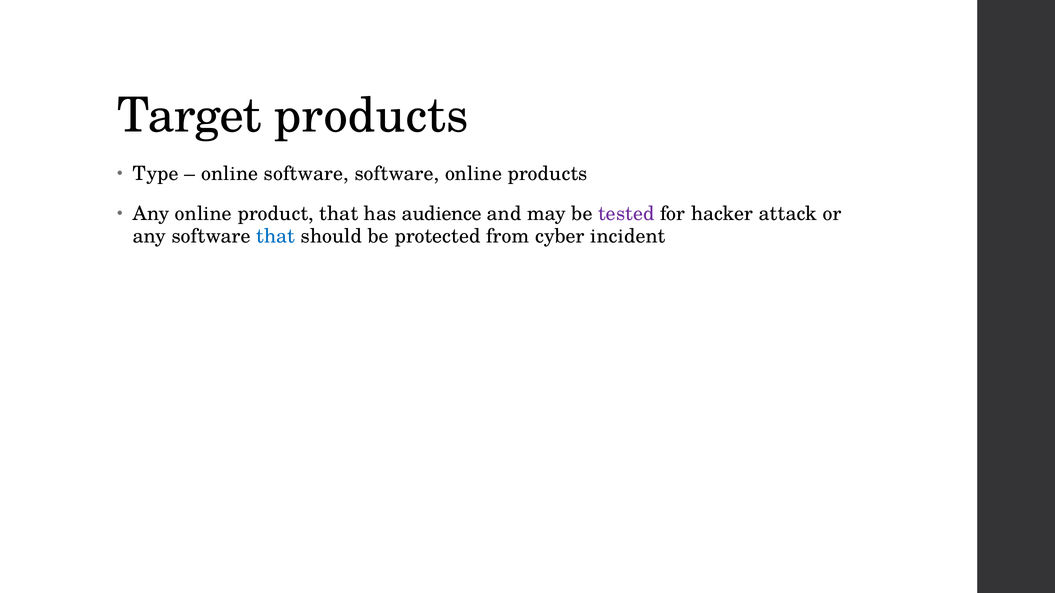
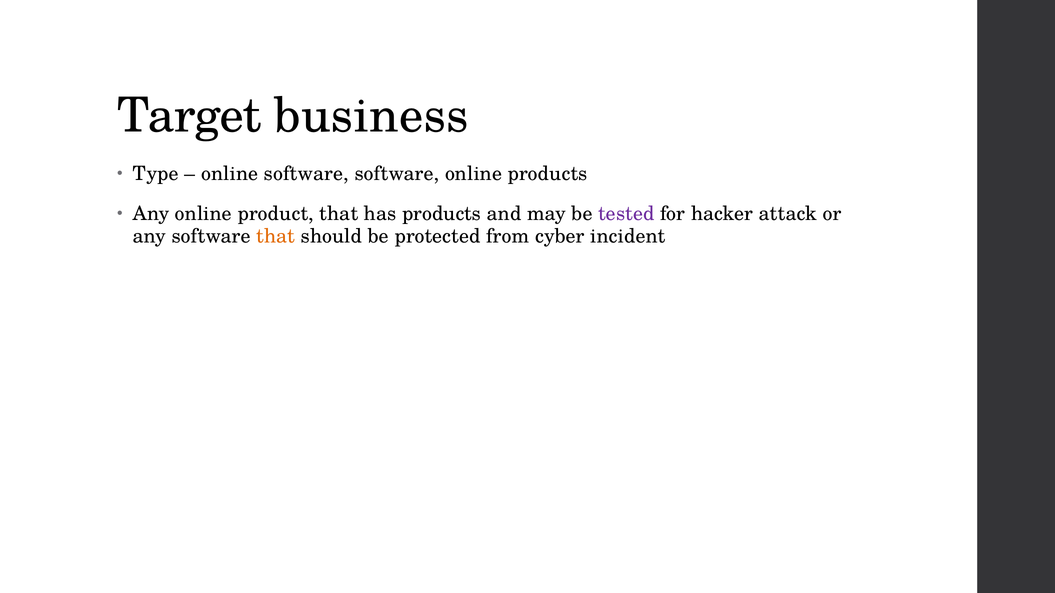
Target products: products -> business
has audience: audience -> products
that at (276, 236) colour: blue -> orange
